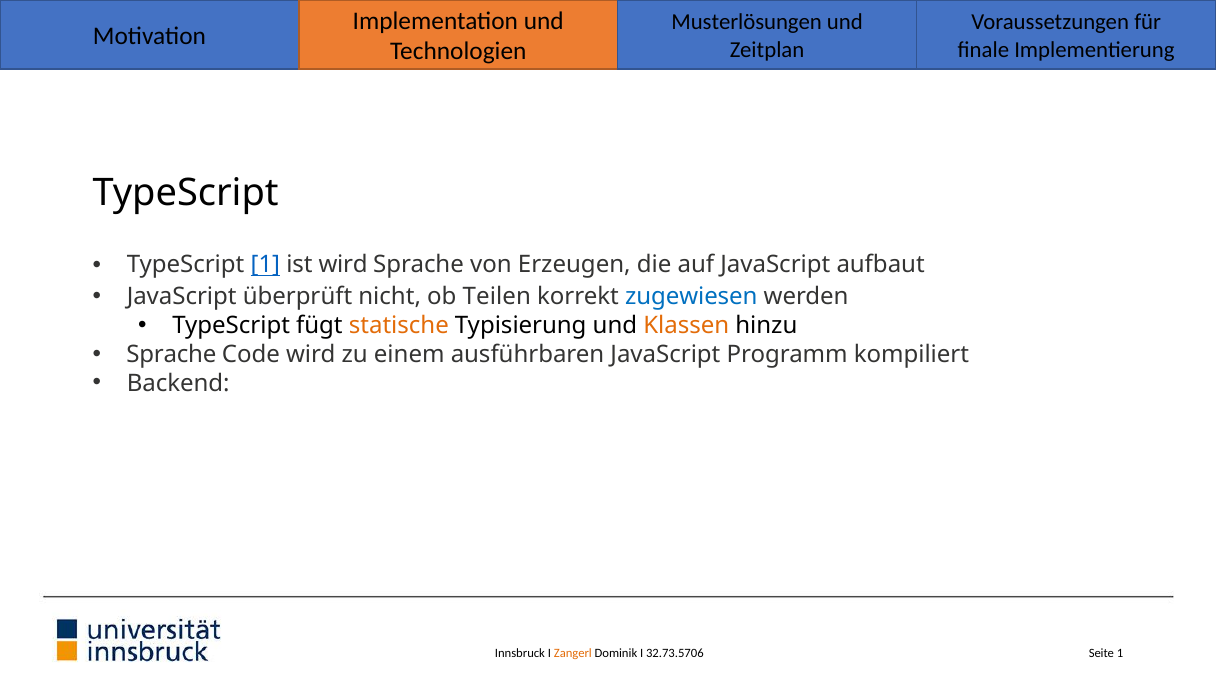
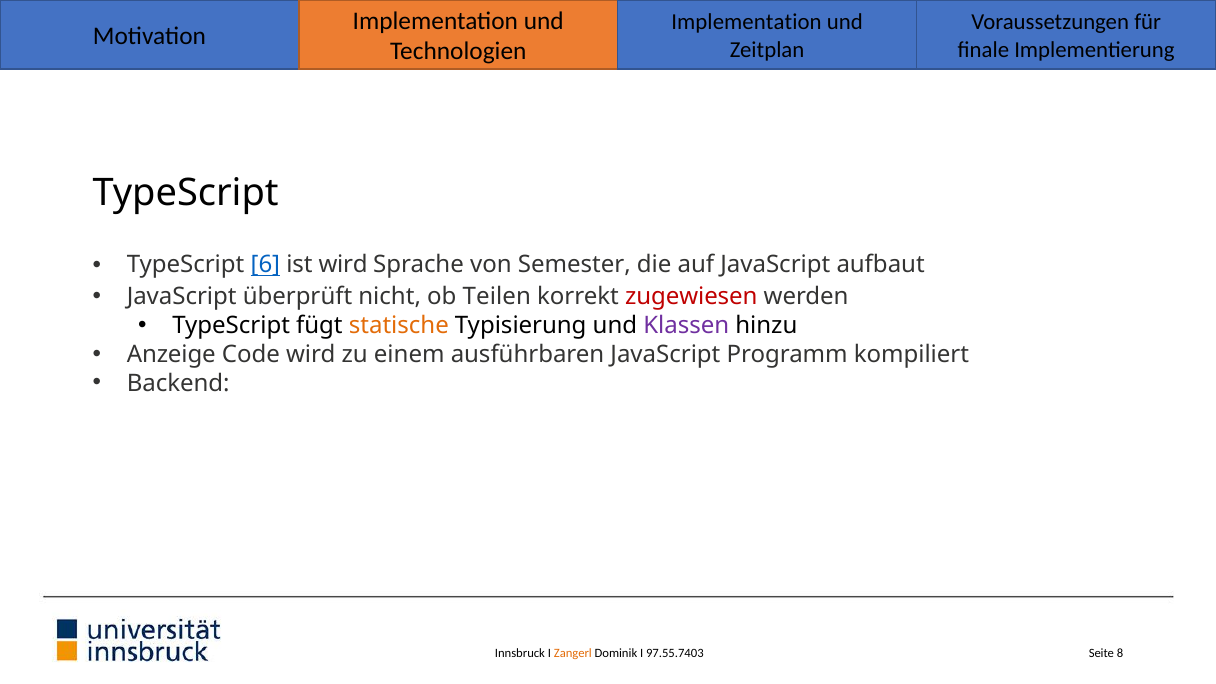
Musterlösungen at (747, 22): Musterlösungen -> Implementation
TypeScript 1: 1 -> 6
Erzeugen: Erzeugen -> Semester
zugewiesen colour: blue -> red
Klassen colour: orange -> purple
Sprache at (171, 355): Sprache -> Anzeige
32.73.5706: 32.73.5706 -> 97.55.7403
Seite 1: 1 -> 8
